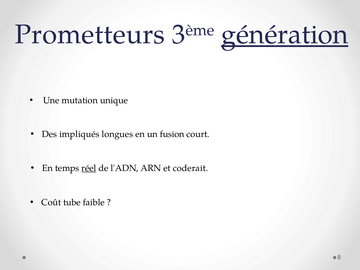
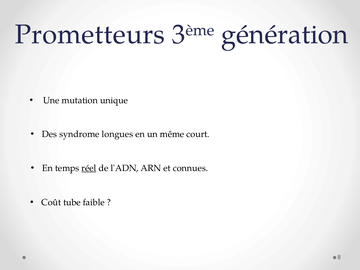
génération underline: present -> none
impliqués: impliqués -> syndrome
fusion: fusion -> même
coderait: coderait -> connues
